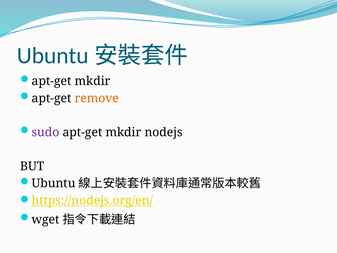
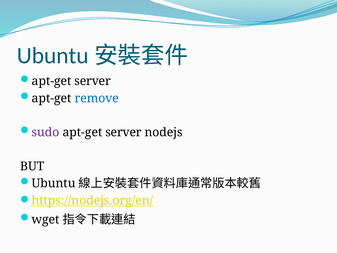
mkdir at (93, 81): mkdir -> server
remove colour: orange -> blue
mkdir at (123, 132): mkdir -> server
